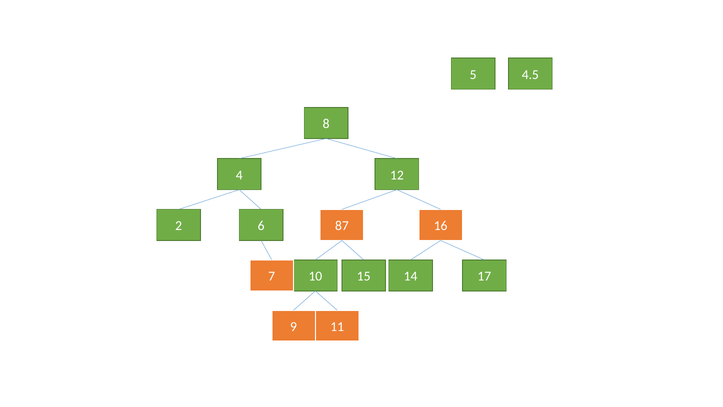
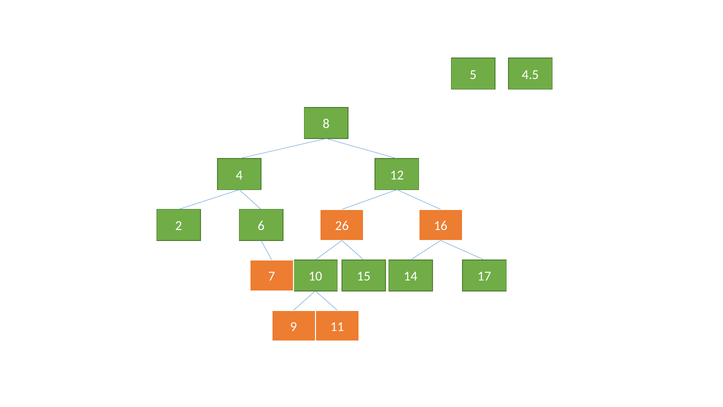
87: 87 -> 26
